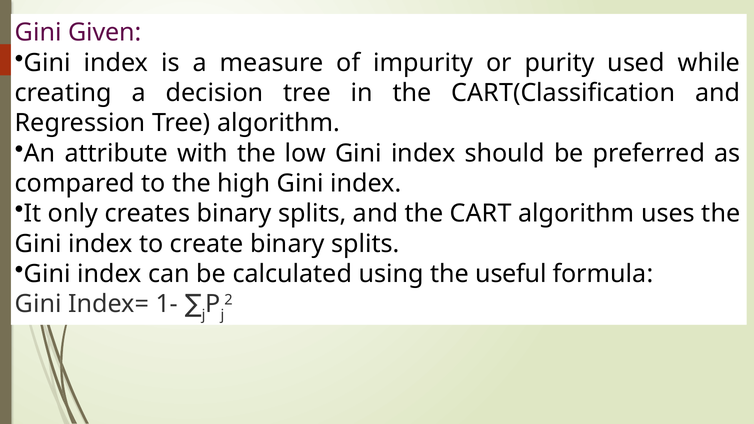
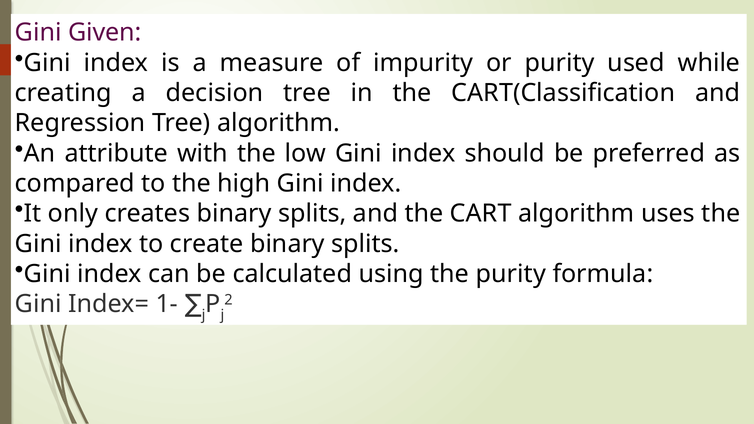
the useful: useful -> purity
